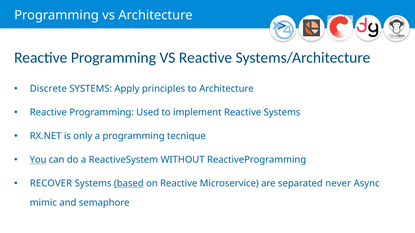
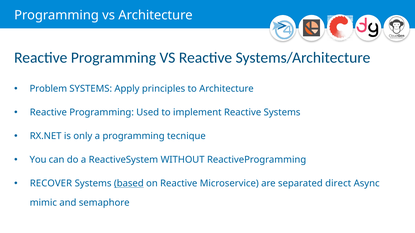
Discrete: Discrete -> Problem
You underline: present -> none
never: never -> direct
